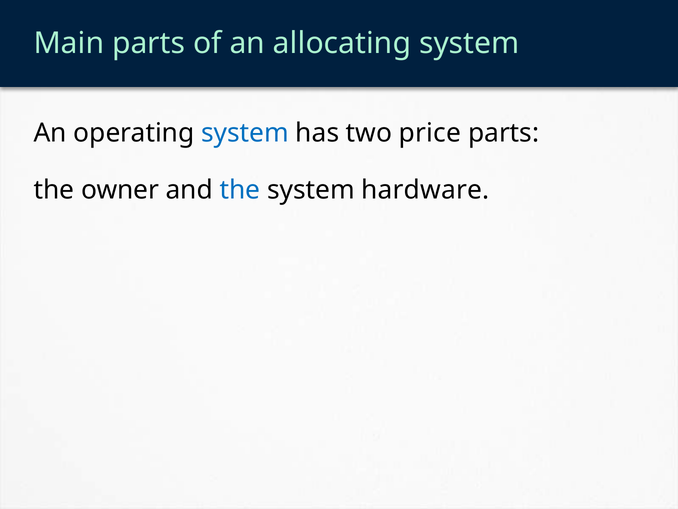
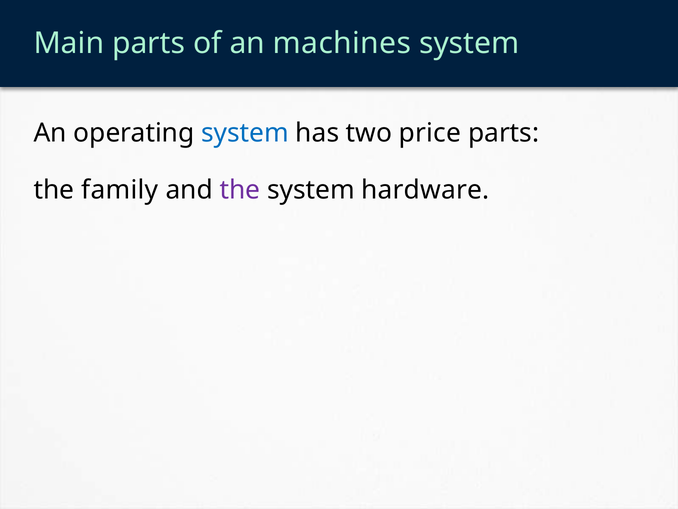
allocating: allocating -> machines
owner: owner -> family
the at (240, 190) colour: blue -> purple
